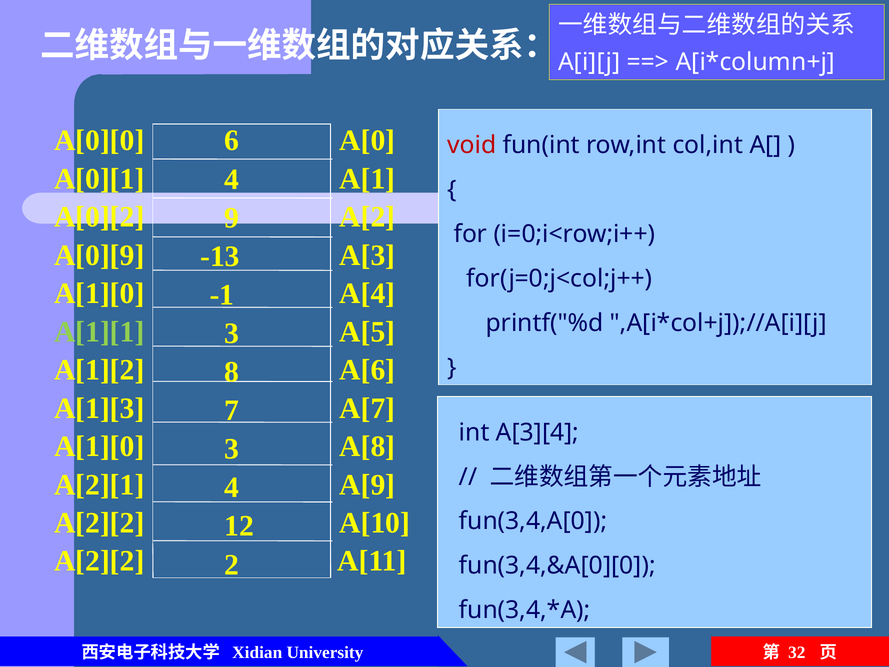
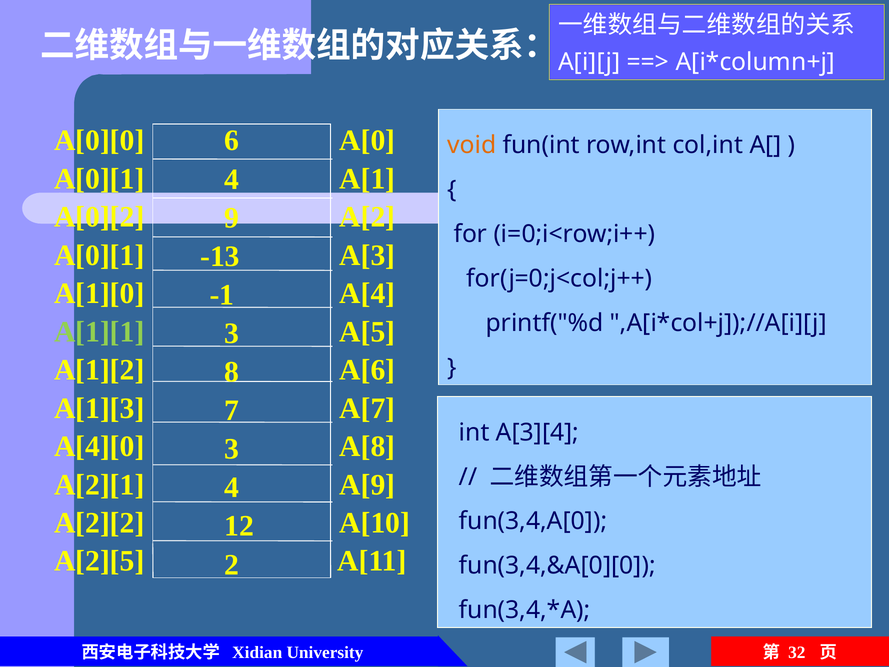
void colour: red -> orange
A[0][9 at (99, 255): A[0][9 -> A[0][1
A[1][0 at (99, 446): A[1][0 -> A[4][0
A[2][2 at (99, 561): A[2][2 -> A[2][5
